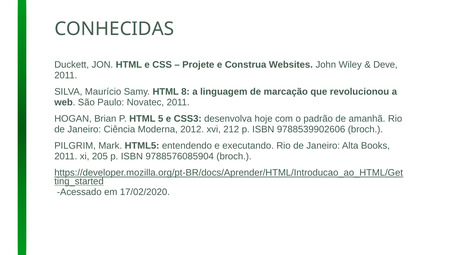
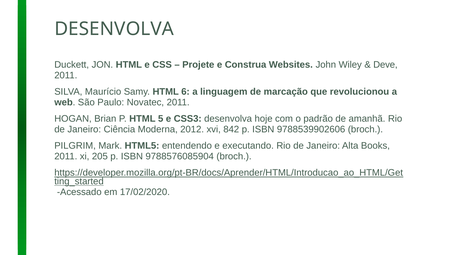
CONHECIDAS at (114, 29): CONHECIDAS -> DESENVOLVA
8: 8 -> 6
212: 212 -> 842
